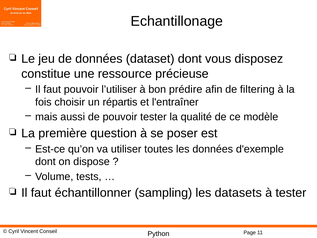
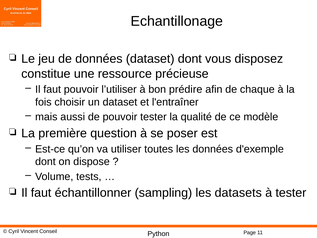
filtering: filtering -> chaque
un répartis: répartis -> dataset
